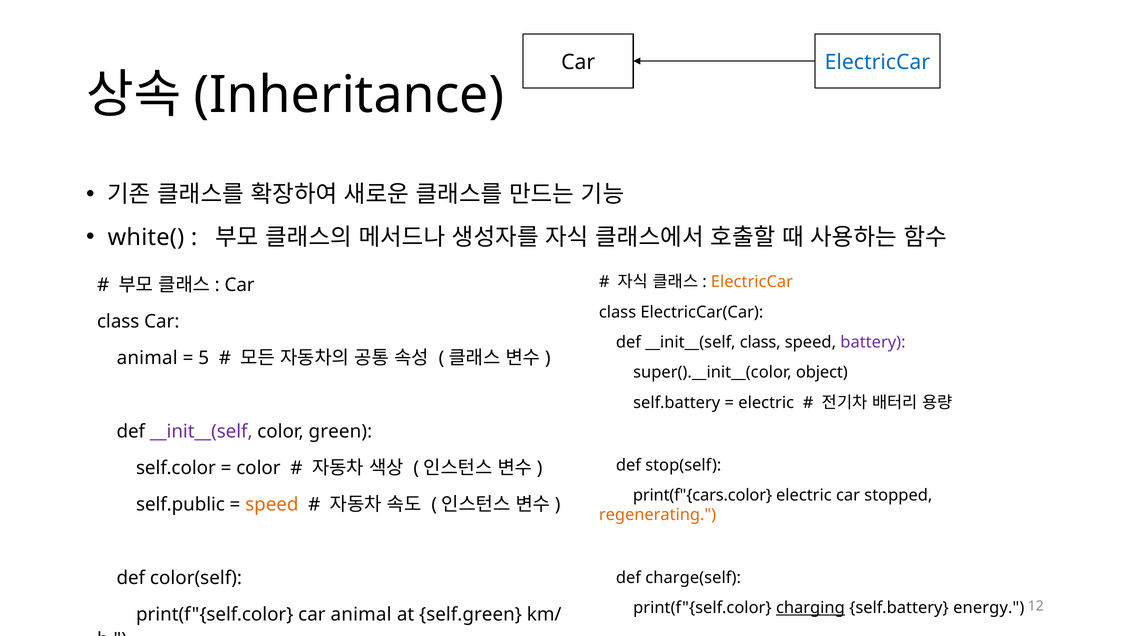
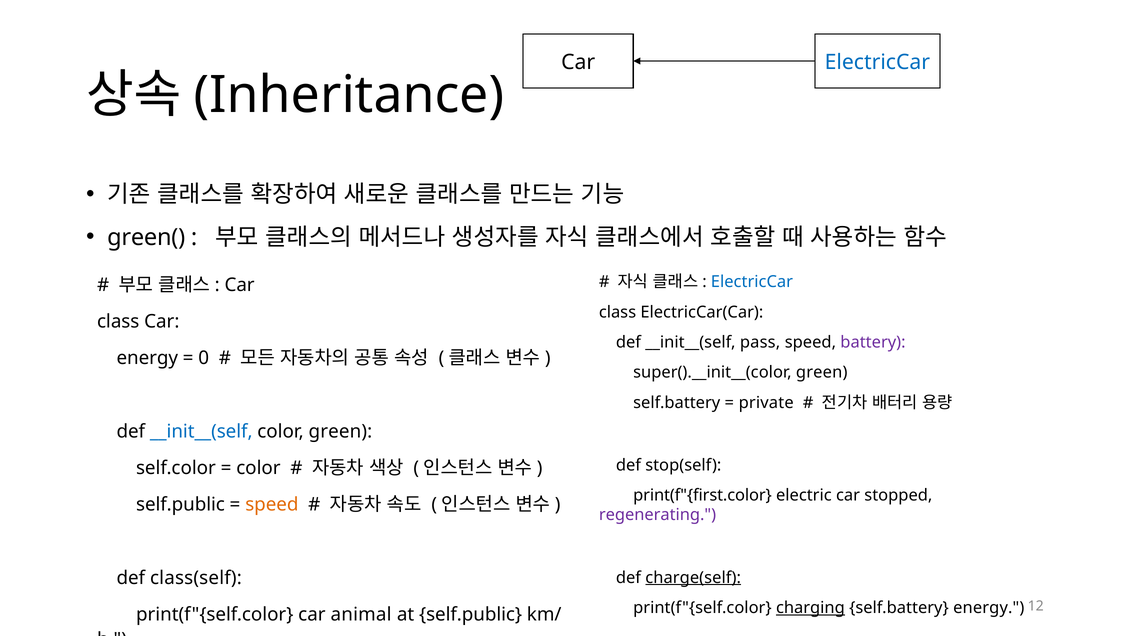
white(: white( -> green(
ElectricCar at (752, 282) colour: orange -> blue
__init__(self class: class -> pass
animal at (147, 358): animal -> energy
5: 5 -> 0
super().__init__(color object: object -> green
electric at (766, 402): electric -> private
__init__(self at (201, 431) colour: purple -> blue
print(f"{cars.color: print(f"{cars.color -> print(f"{first.color
regenerating colour: orange -> purple
color(self: color(self -> class(self
charge(self underline: none -> present
at self.green: self.green -> self.public
